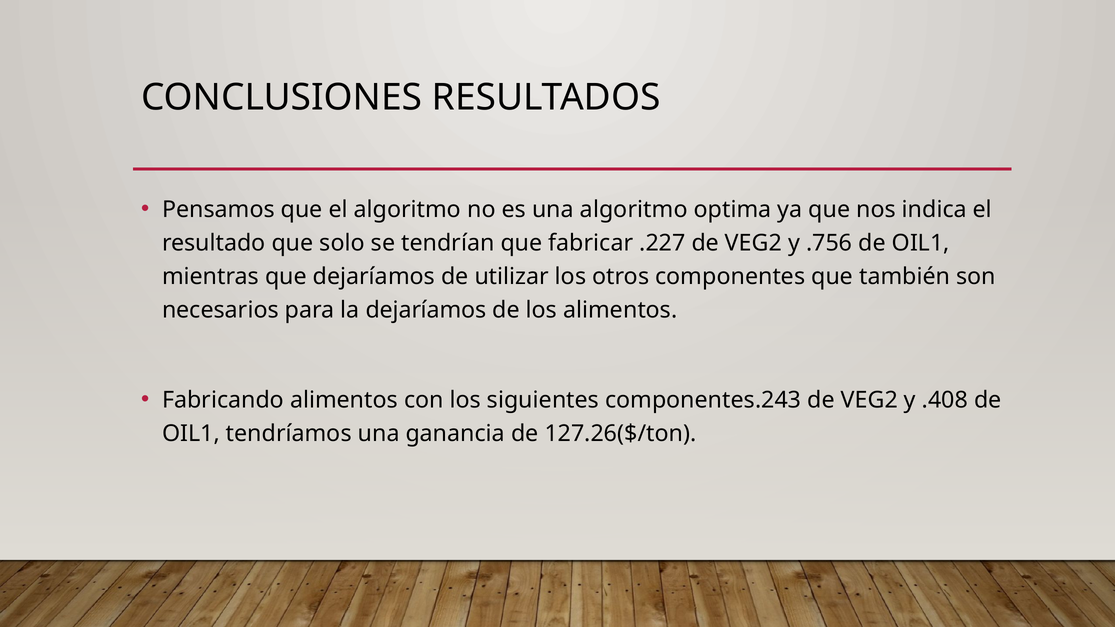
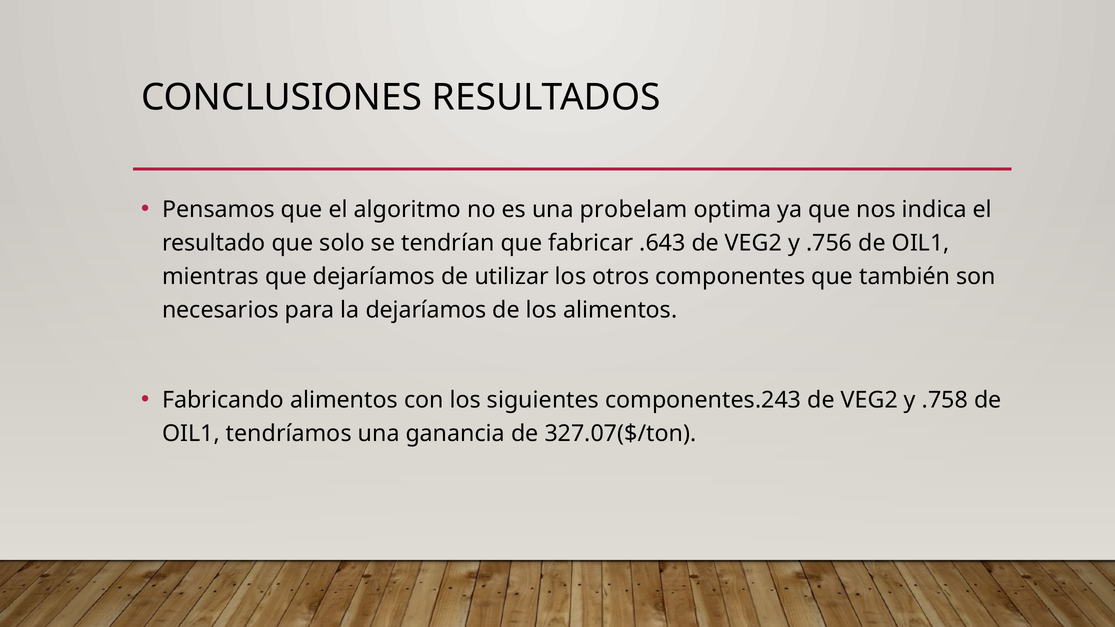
una algoritmo: algoritmo -> probelam
.227: .227 -> .643
.408: .408 -> .758
127.26($/ton: 127.26($/ton -> 327.07($/ton
